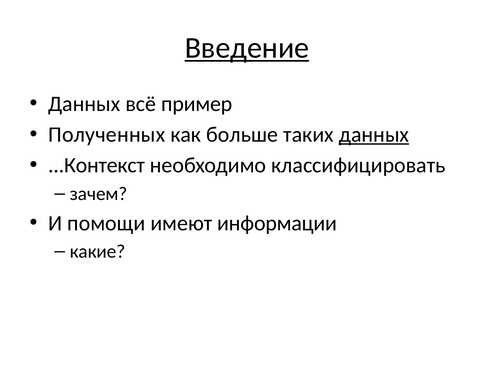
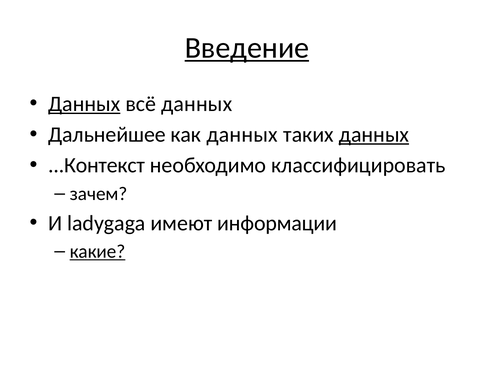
Данных at (84, 104) underline: none -> present
всё пример: пример -> данных
Полученных: Полученных -> Дальнейшее
как больше: больше -> данных
помощи: помощи -> ladygaga
какие underline: none -> present
